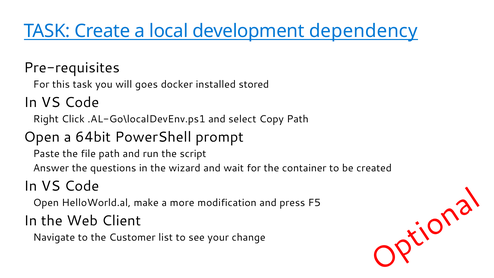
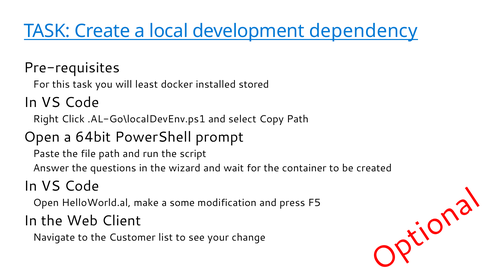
goes: goes -> least
more: more -> some
